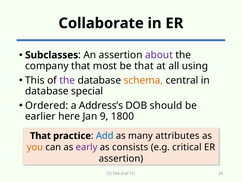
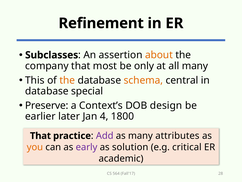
Collaborate: Collaborate -> Refinement
about colour: purple -> orange
be that: that -> only
all using: using -> many
the at (67, 80) colour: purple -> orange
Ordered: Ordered -> Preserve
Address’s: Address’s -> Context’s
should: should -> design
here: here -> later
9: 9 -> 4
Add colour: blue -> purple
consists: consists -> solution
assertion at (121, 158): assertion -> academic
